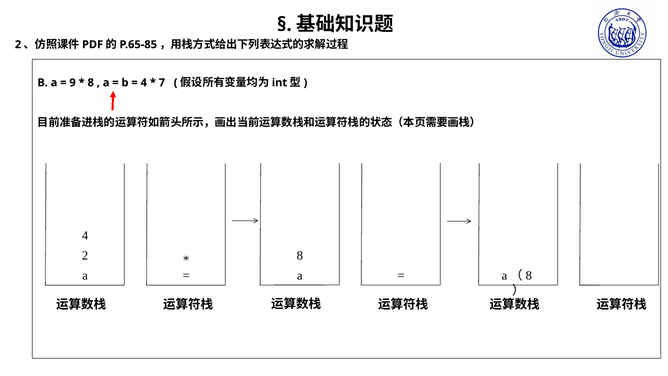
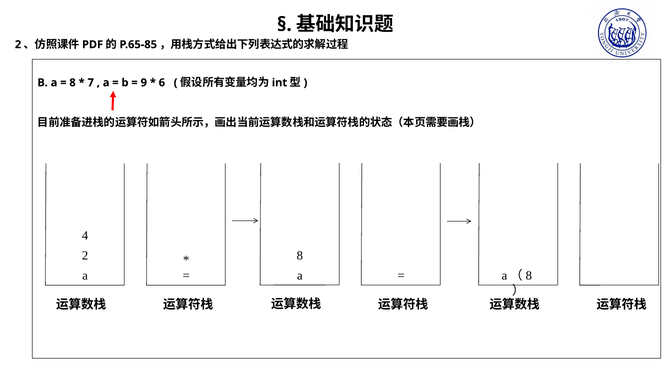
9 at (73, 83): 9 -> 8
8 at (91, 83): 8 -> 7
4 at (144, 83): 4 -> 9
7: 7 -> 6
